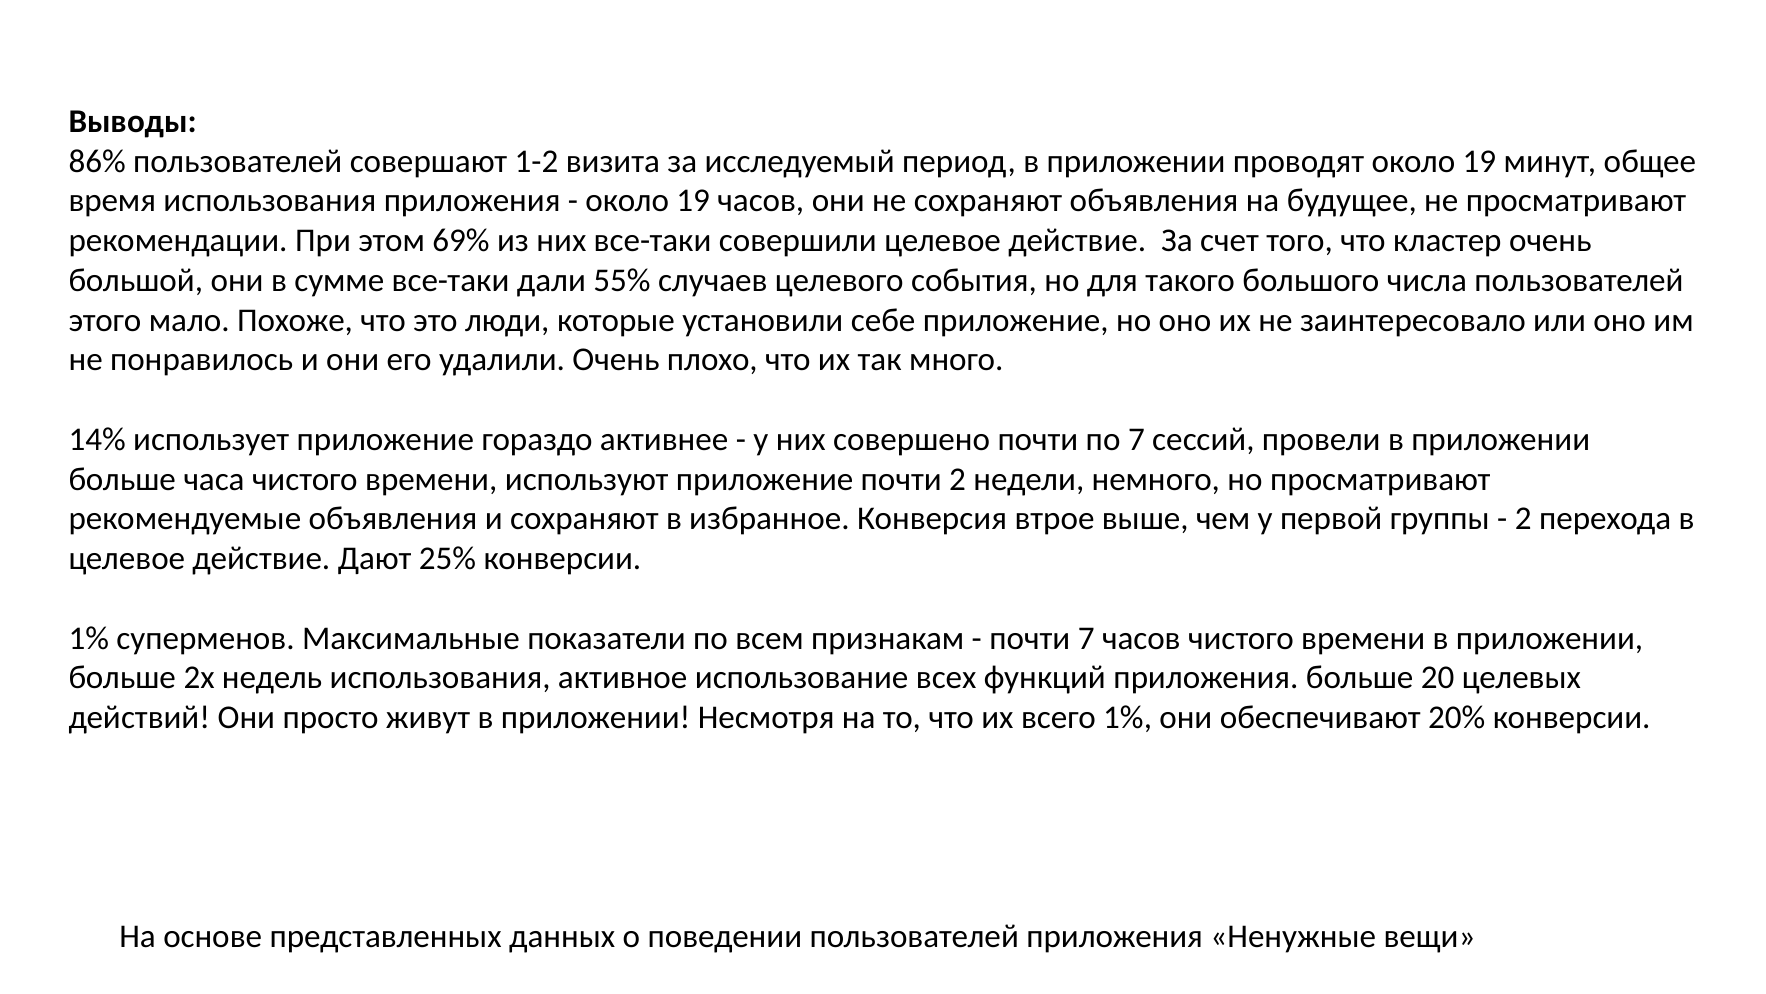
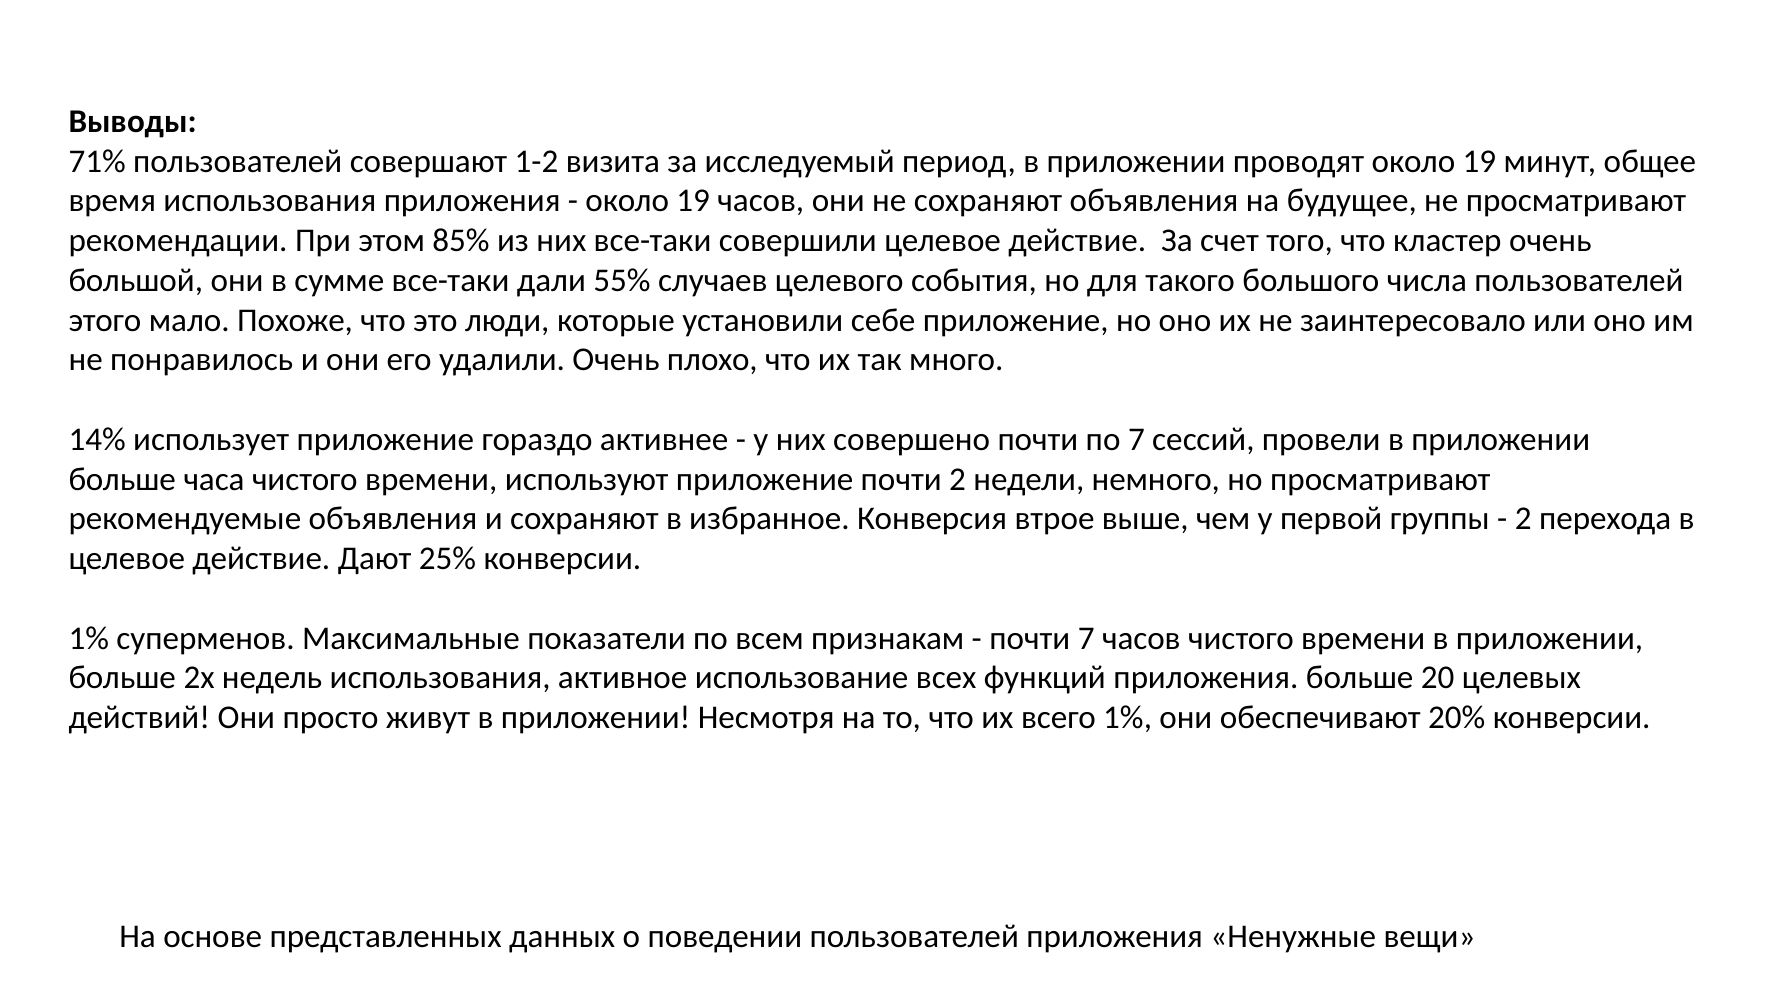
86%: 86% -> 71%
69%: 69% -> 85%
